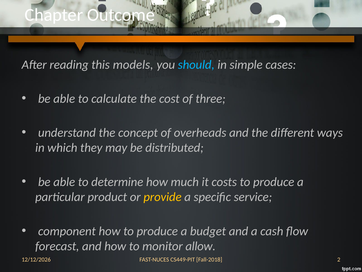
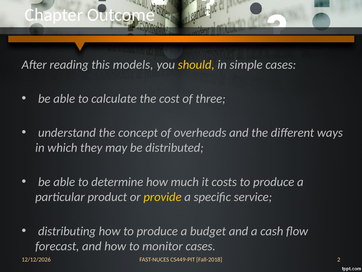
should colour: light blue -> yellow
component: component -> distributing
monitor allow: allow -> cases
